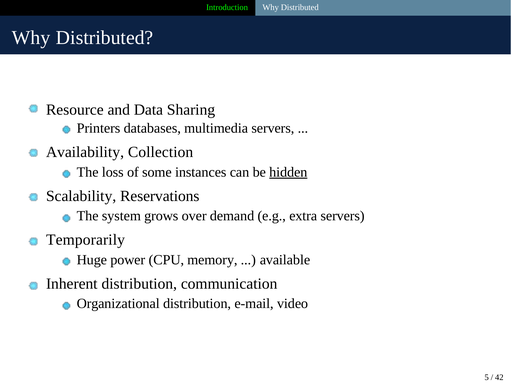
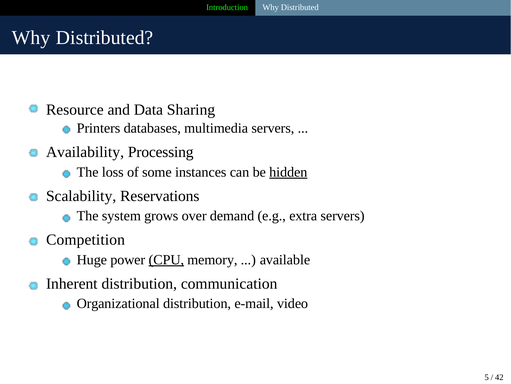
Collection: Collection -> Processing
Temporarily: Temporarily -> Competition
CPU underline: none -> present
